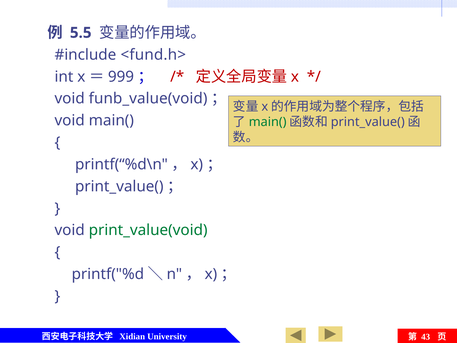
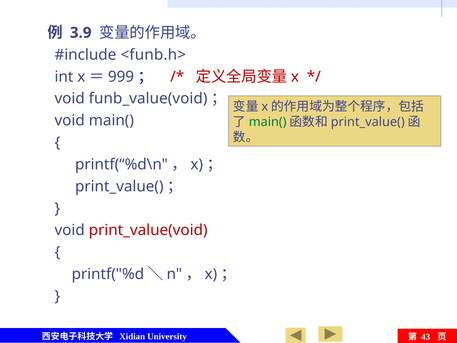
5.5: 5.5 -> 3.9
<fund.h>: <fund.h> -> <funb.h>
print_value(void colour: green -> red
